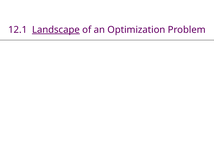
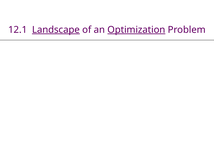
Optimization underline: none -> present
